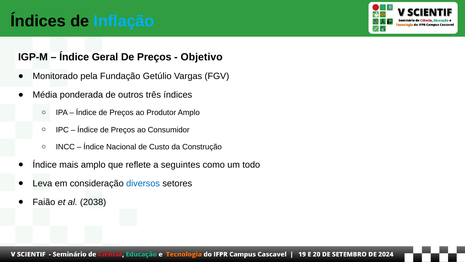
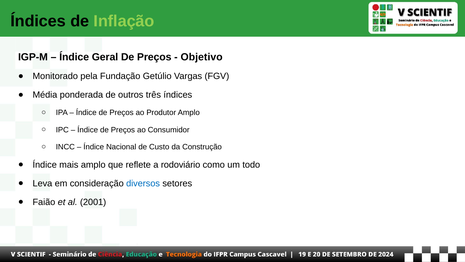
Inflação colour: light blue -> light green
seguintes: seguintes -> rodoviário
2038: 2038 -> 2001
